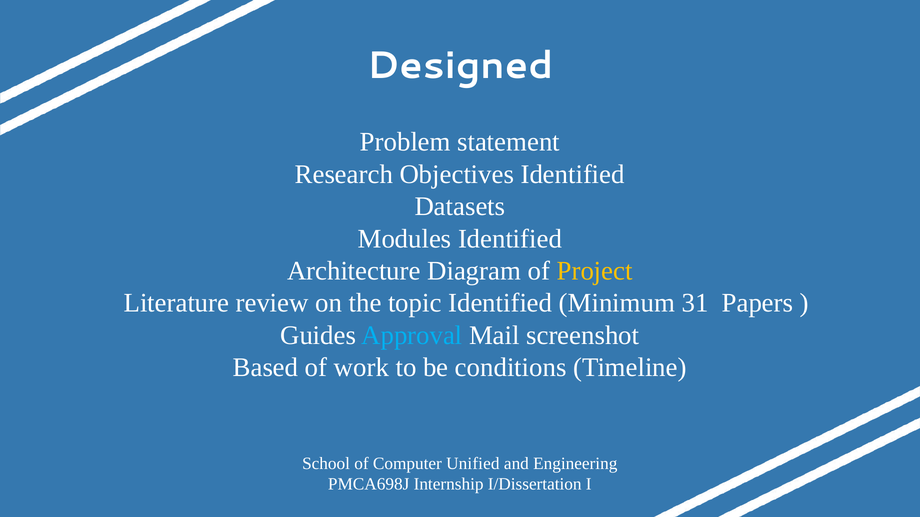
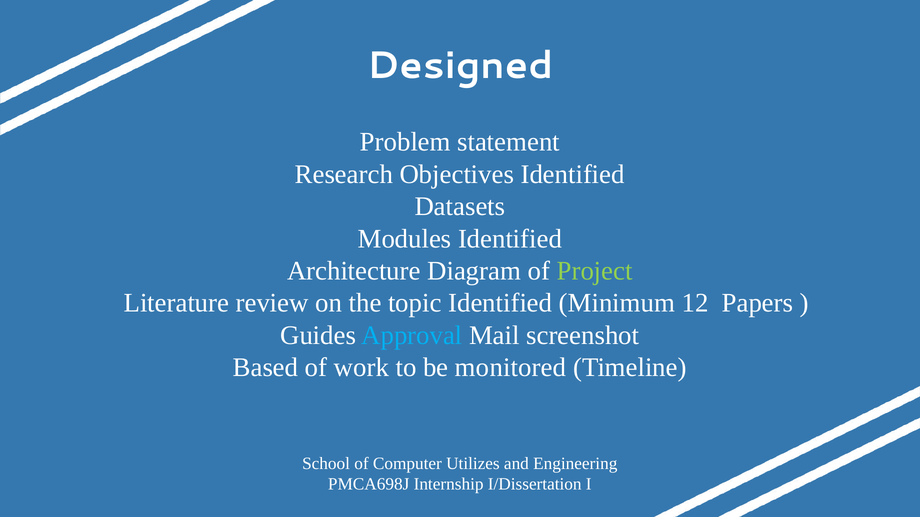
Project colour: yellow -> light green
31: 31 -> 12
conditions: conditions -> monitored
Unified: Unified -> Utilizes
